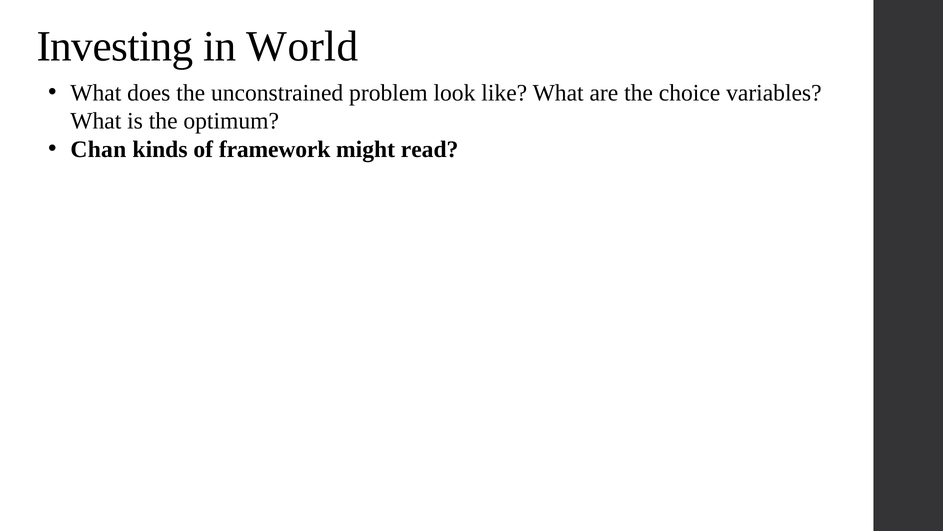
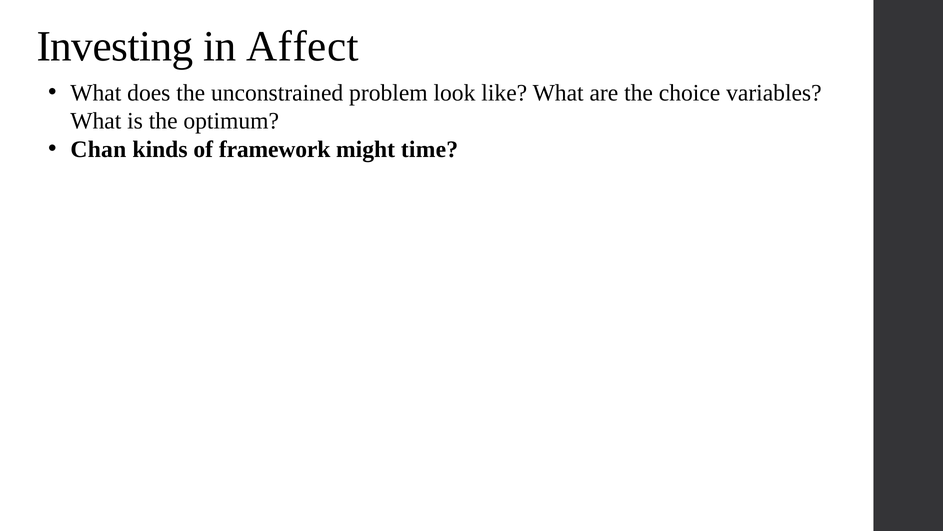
World: World -> Affect
read: read -> time
